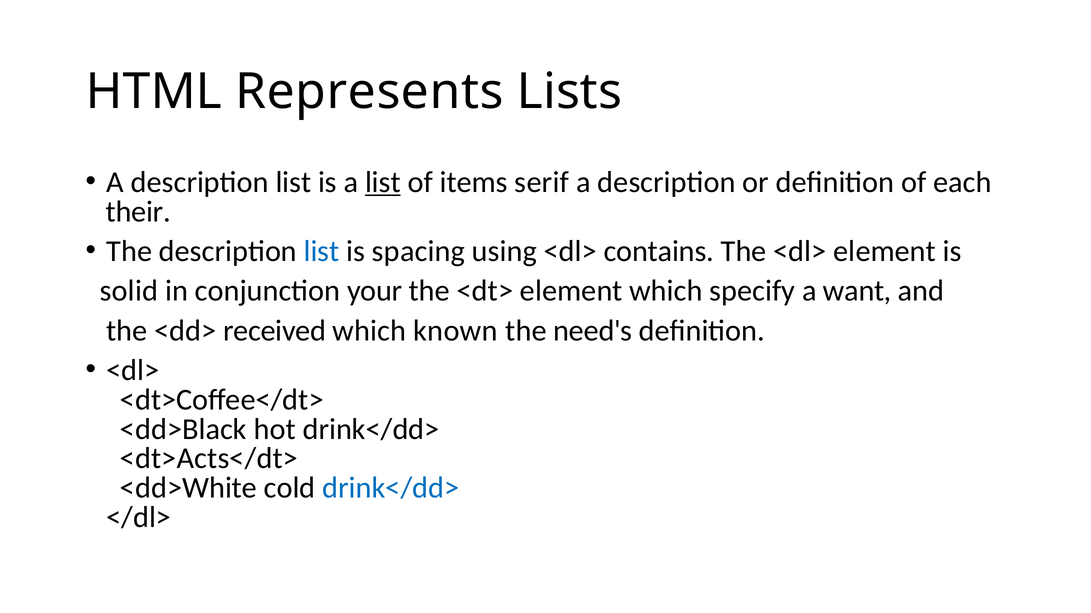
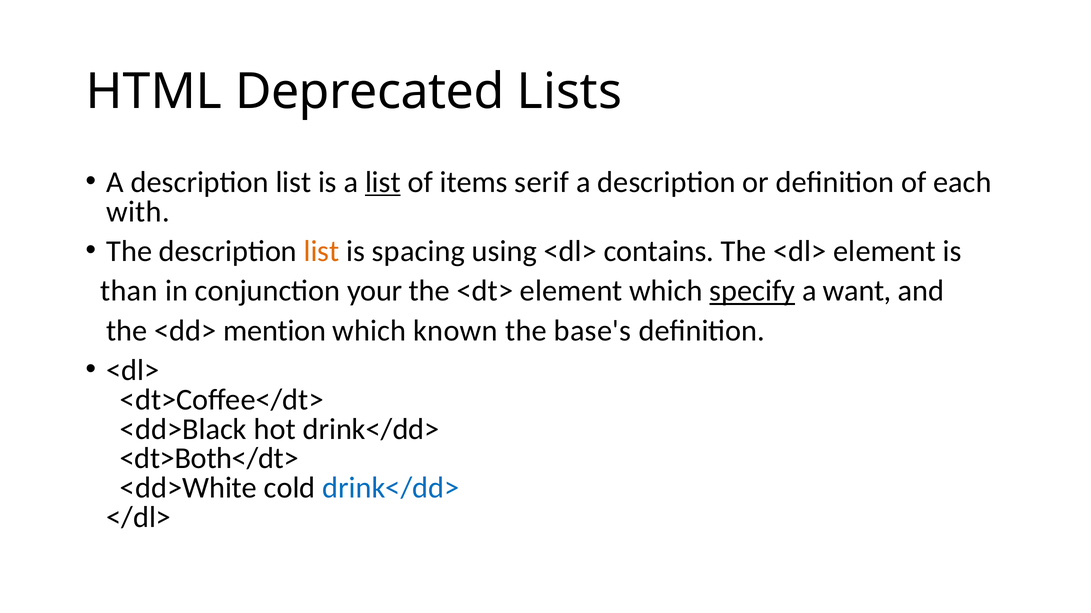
Represents: Represents -> Deprecated
their: their -> with
list at (322, 252) colour: blue -> orange
solid: solid -> than
specify underline: none -> present
received: received -> mention
need's: need's -> base's
<dt>Acts</dt>: <dt>Acts</dt> -> <dt>Both</dt>
